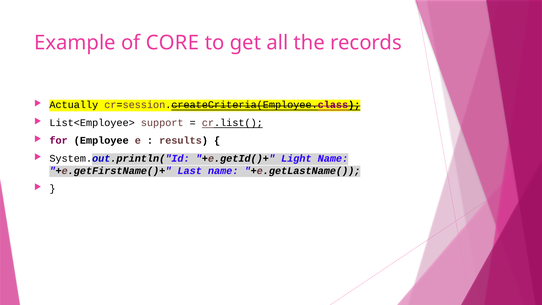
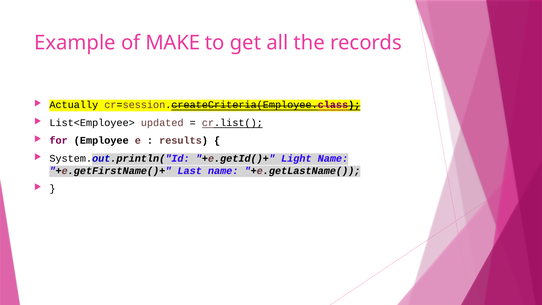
CORE: CORE -> MAKE
support: support -> updated
